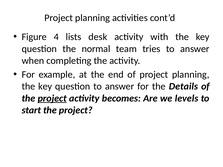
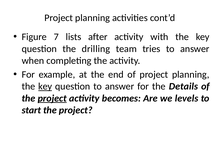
4: 4 -> 7
desk: desk -> after
normal: normal -> drilling
key at (45, 87) underline: none -> present
